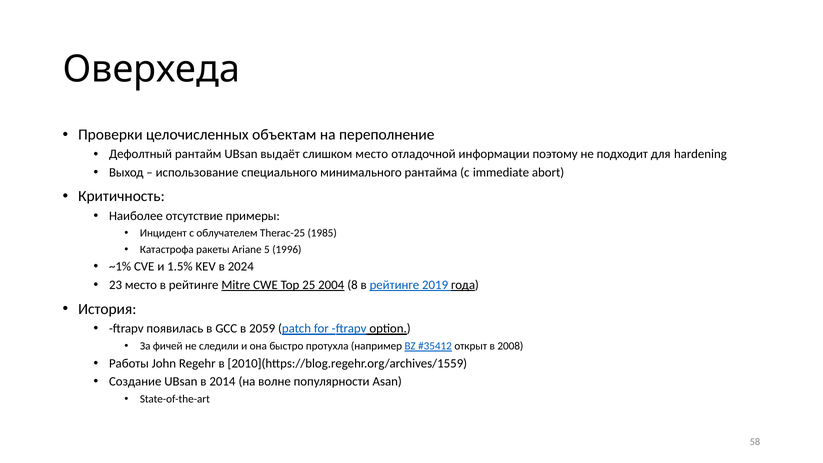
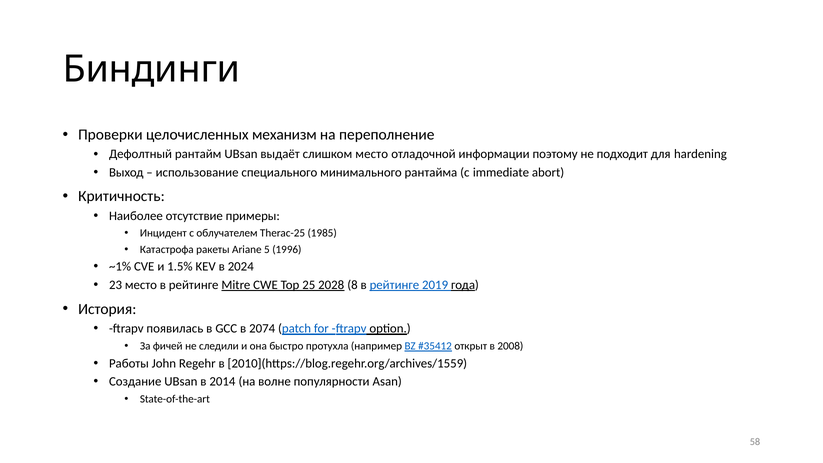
Оверхеда: Оверхеда -> Биндинги
объектам: объектам -> механизм
2004: 2004 -> 2028
2059: 2059 -> 2074
